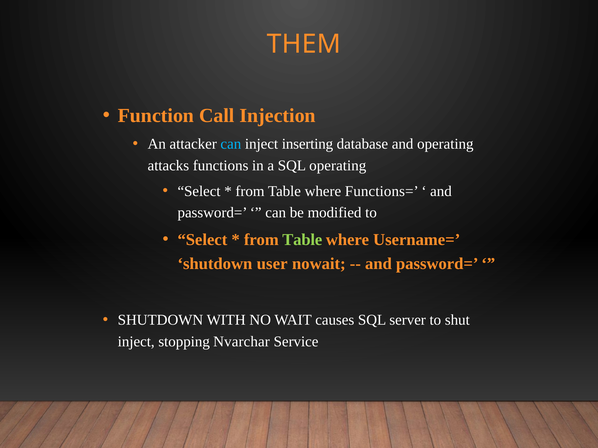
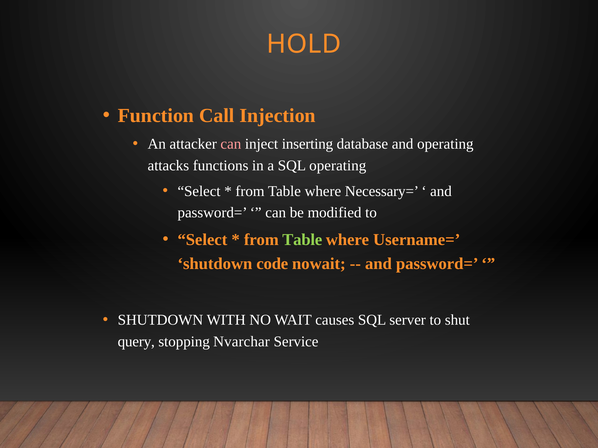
THEM: THEM -> HOLD
can at (231, 144) colour: light blue -> pink
Functions=: Functions= -> Necessary=
user: user -> code
inject at (136, 342): inject -> query
